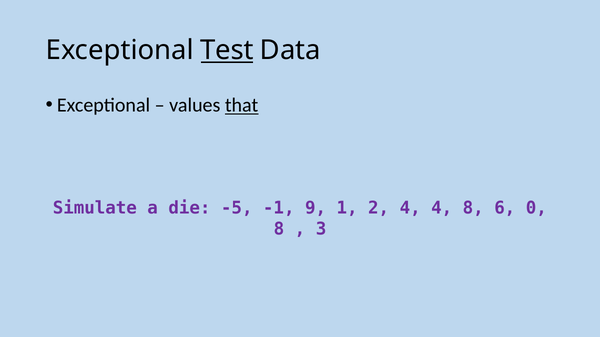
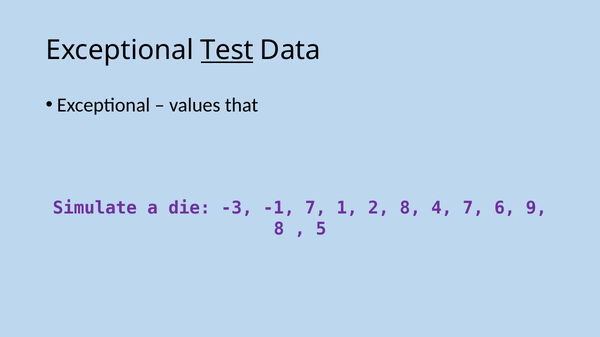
that underline: present -> none
-5: -5 -> -3
-1 9: 9 -> 7
2 4: 4 -> 8
4 8: 8 -> 7
0: 0 -> 9
3: 3 -> 5
